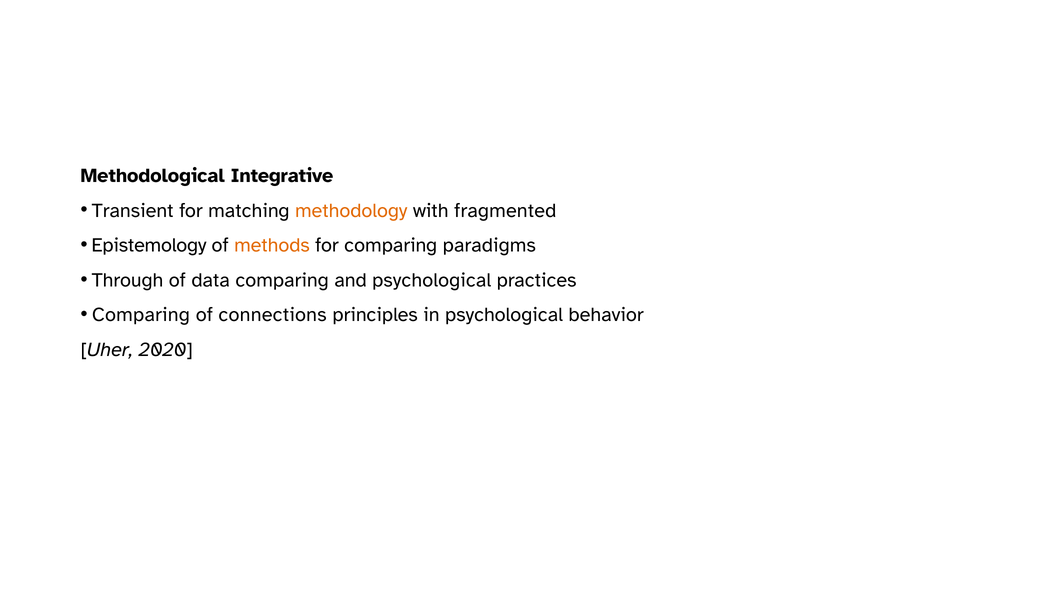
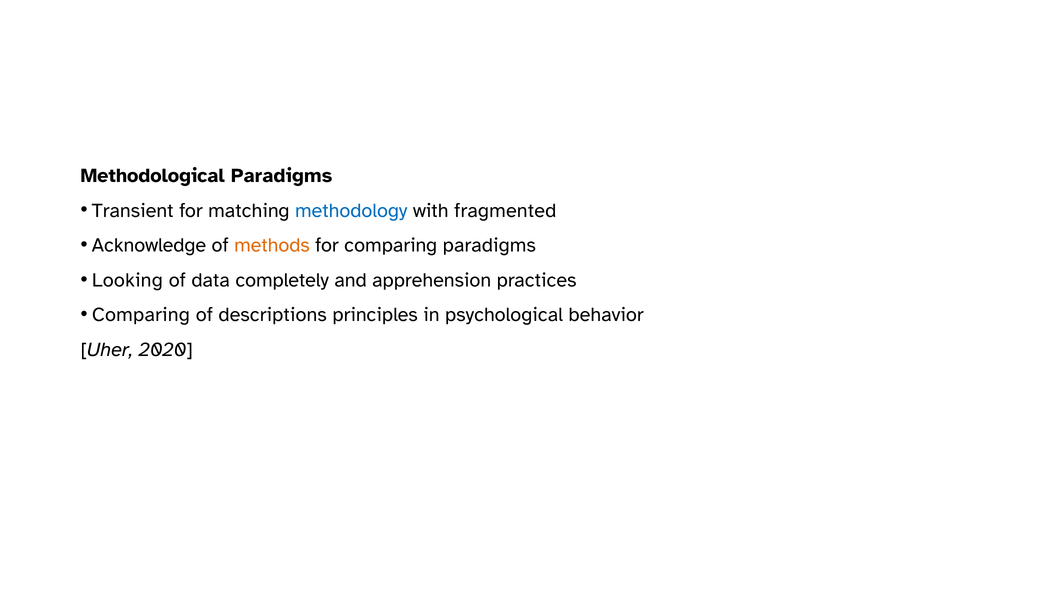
Methodological Integrative: Integrative -> Paradigms
methodology colour: orange -> blue
Epistemology: Epistemology -> Acknowledge
Through: Through -> Looking
data comparing: comparing -> completely
and psychological: psychological -> apprehension
connections: connections -> descriptions
